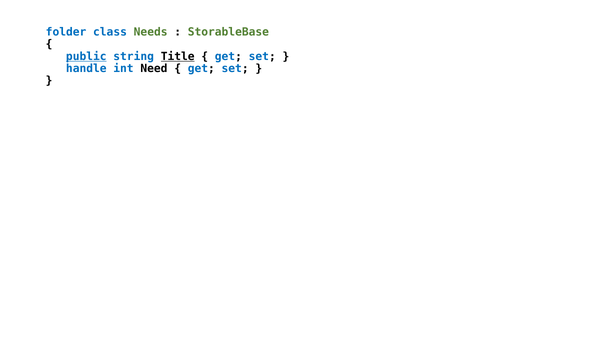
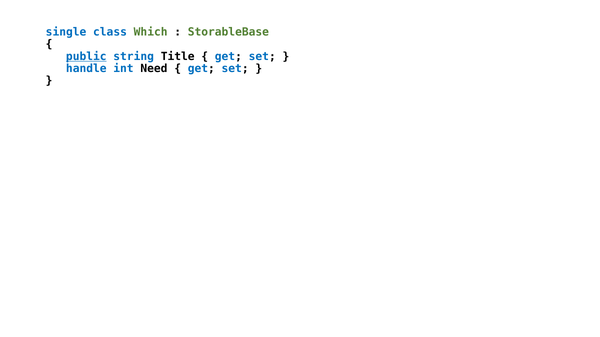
folder: folder -> single
Needs: Needs -> Which
Title underline: present -> none
